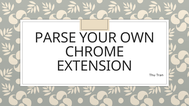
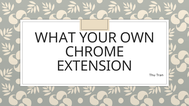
PARSE: PARSE -> WHAT
